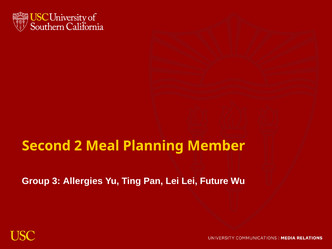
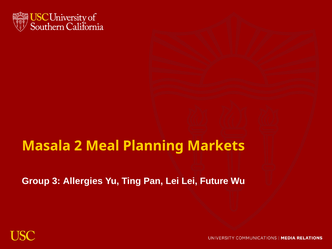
Second: Second -> Masala
Member: Member -> Markets
